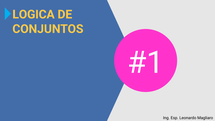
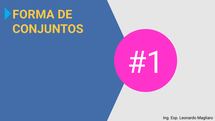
LOGICA: LOGICA -> FORMA
